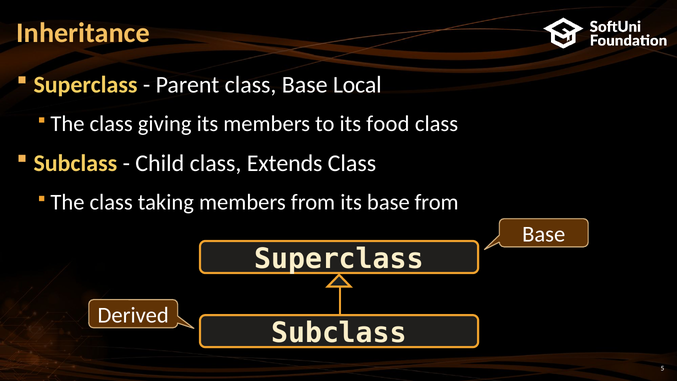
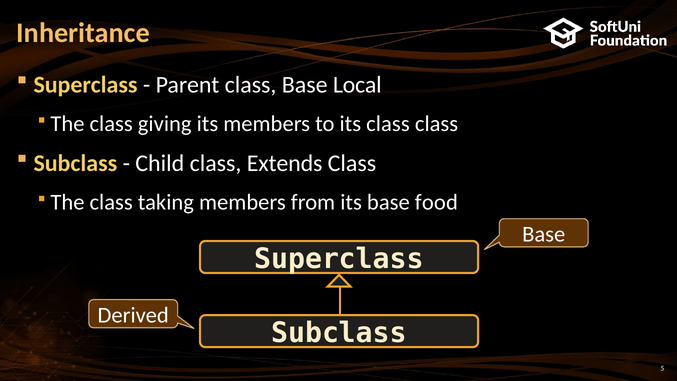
its food: food -> class
base from: from -> food
